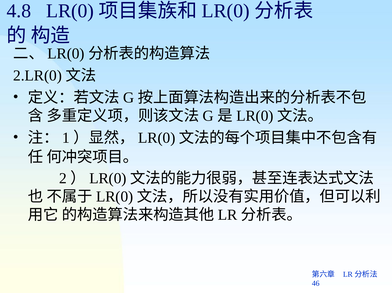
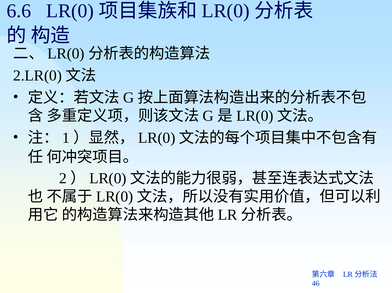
4.8: 4.8 -> 6.6
